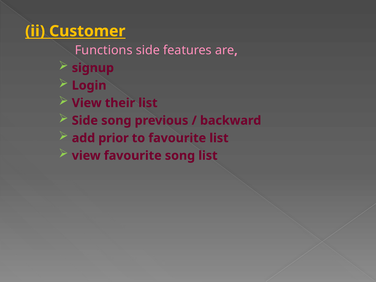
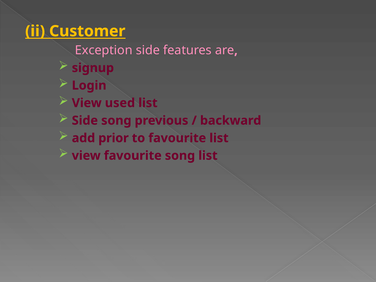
Functions: Functions -> Exception
their: their -> used
